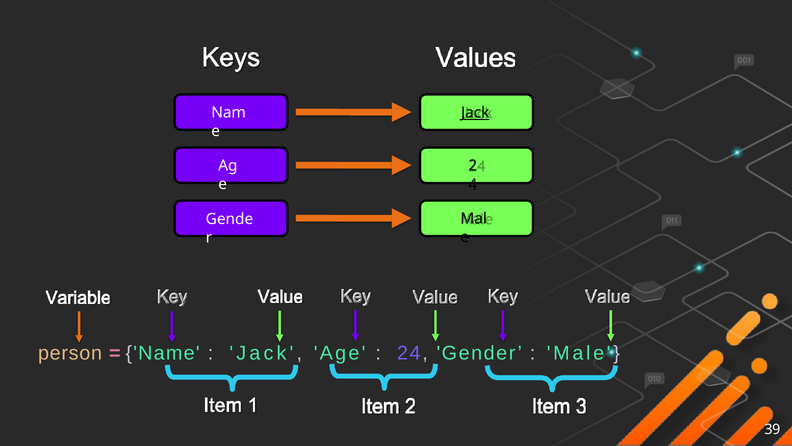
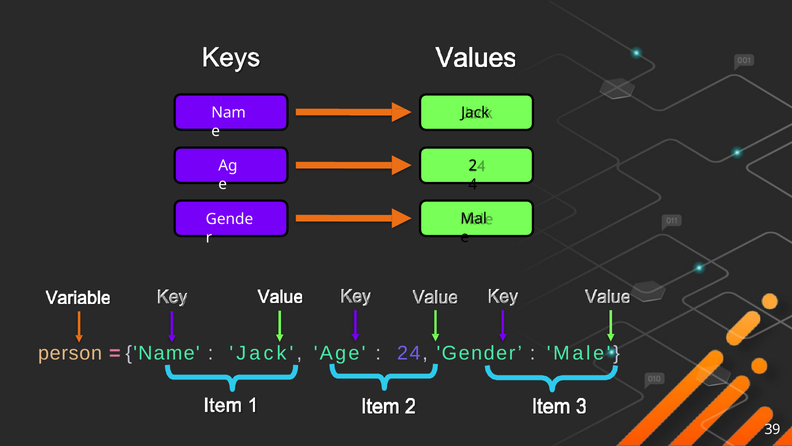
Jack at (475, 113) underline: present -> none
